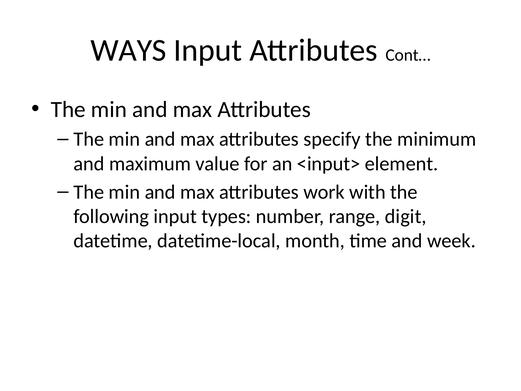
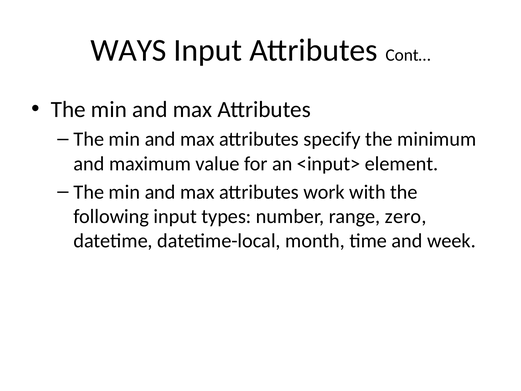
digit: digit -> zero
